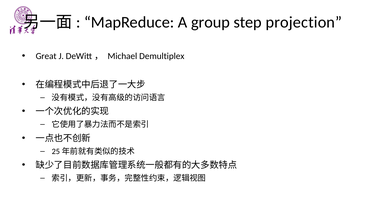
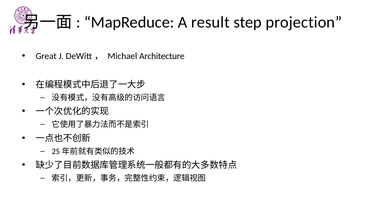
group: group -> result
Demultiplex: Demultiplex -> Architecture
